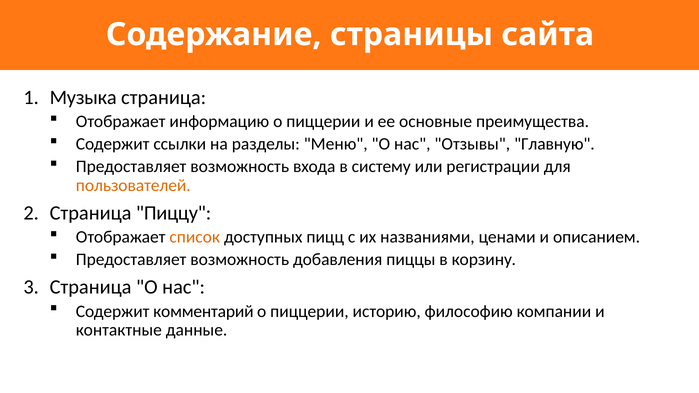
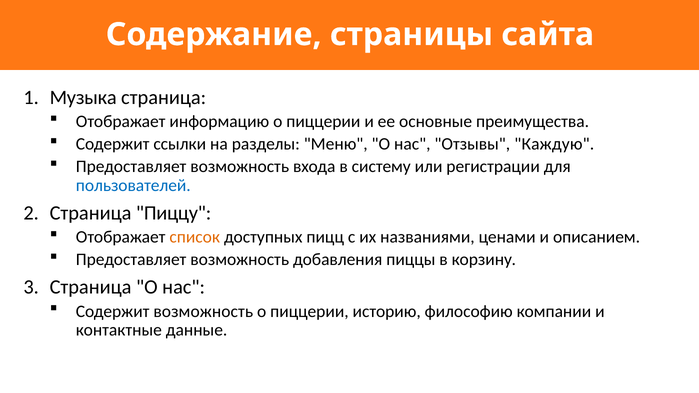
Главную: Главную -> Каждую
пользователей colour: orange -> blue
Содержит комментарий: комментарий -> возможность
